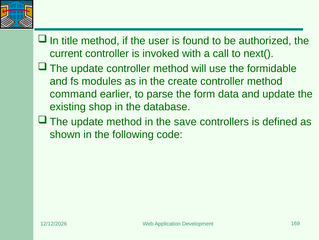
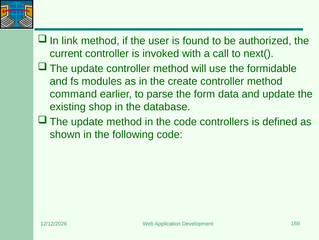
title: title -> link
the save: save -> code
